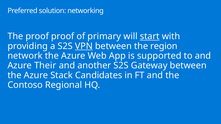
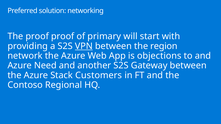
start underline: present -> none
supported: supported -> objections
Their: Their -> Need
Candidates: Candidates -> Customers
